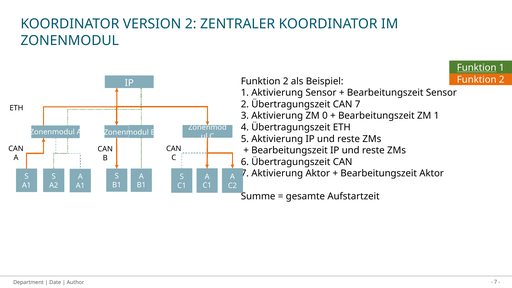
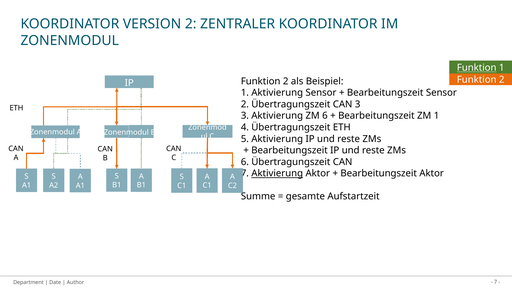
2 Übertragungszeit CAN 7: 7 -> 3
ZM 0: 0 -> 6
Aktivierung at (277, 173) underline: none -> present
